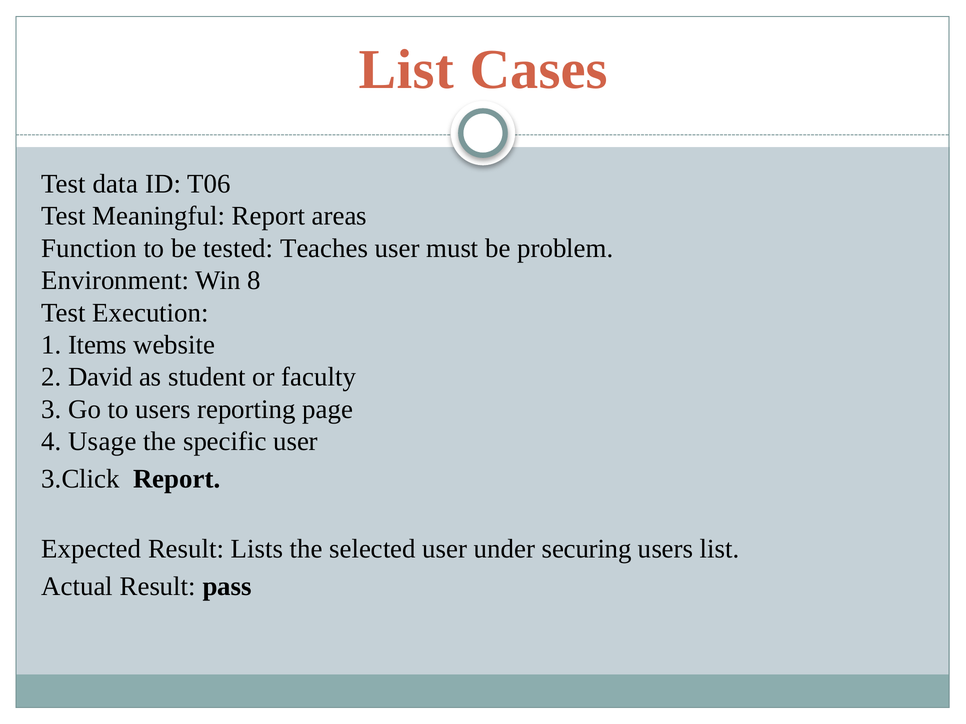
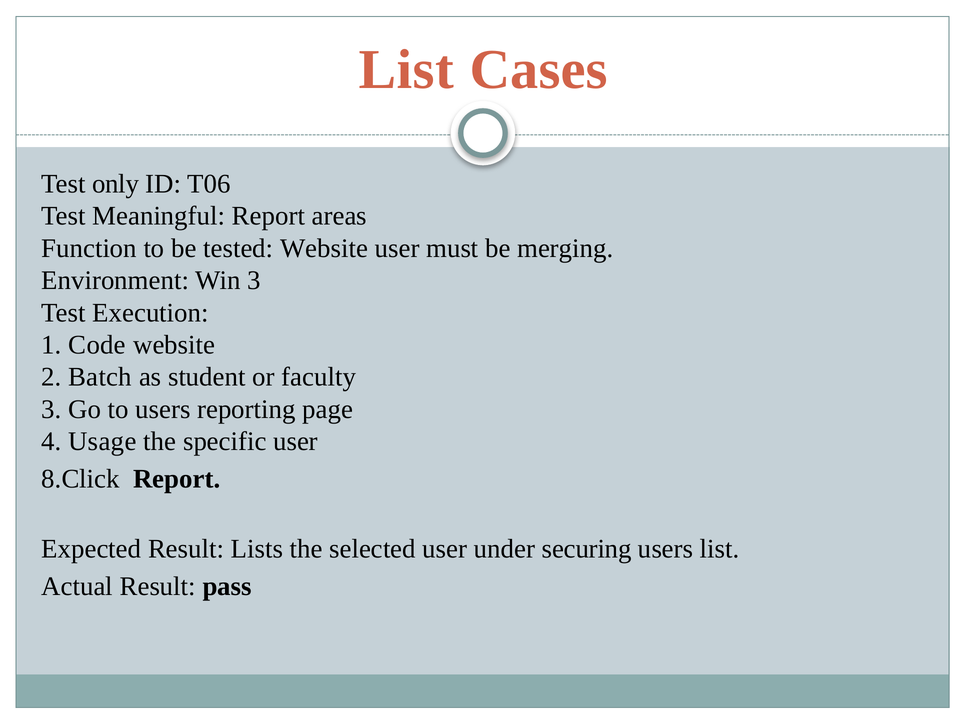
data: data -> only
tested Teaches: Teaches -> Website
problem: problem -> merging
Win 8: 8 -> 3
Items: Items -> Code
David: David -> Batch
3.Click: 3.Click -> 8.Click
